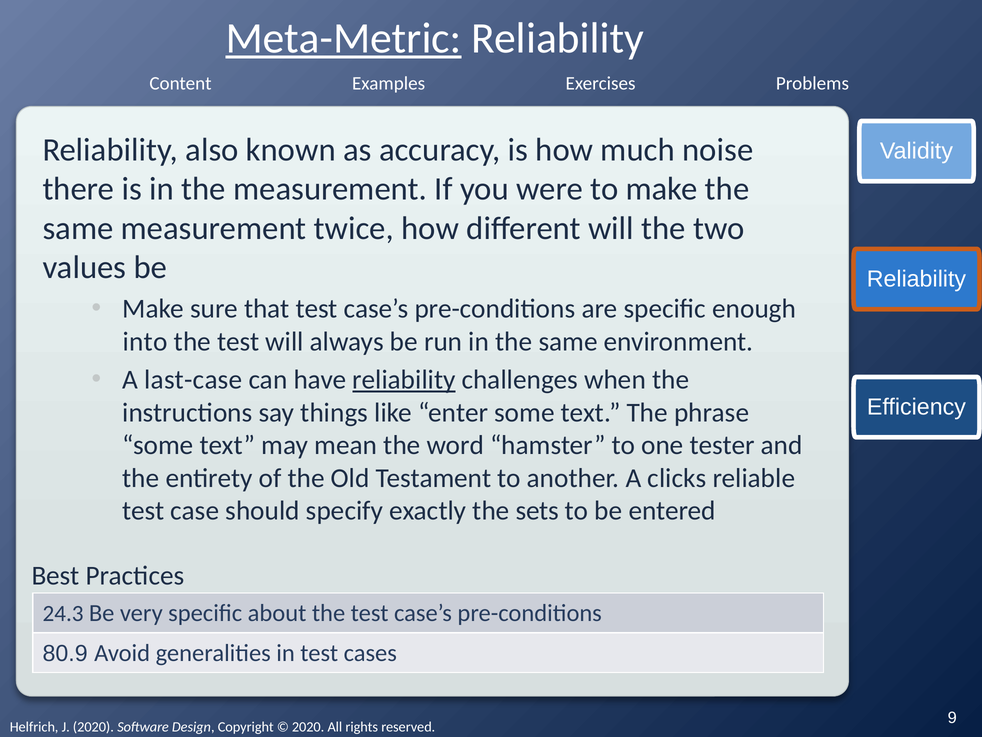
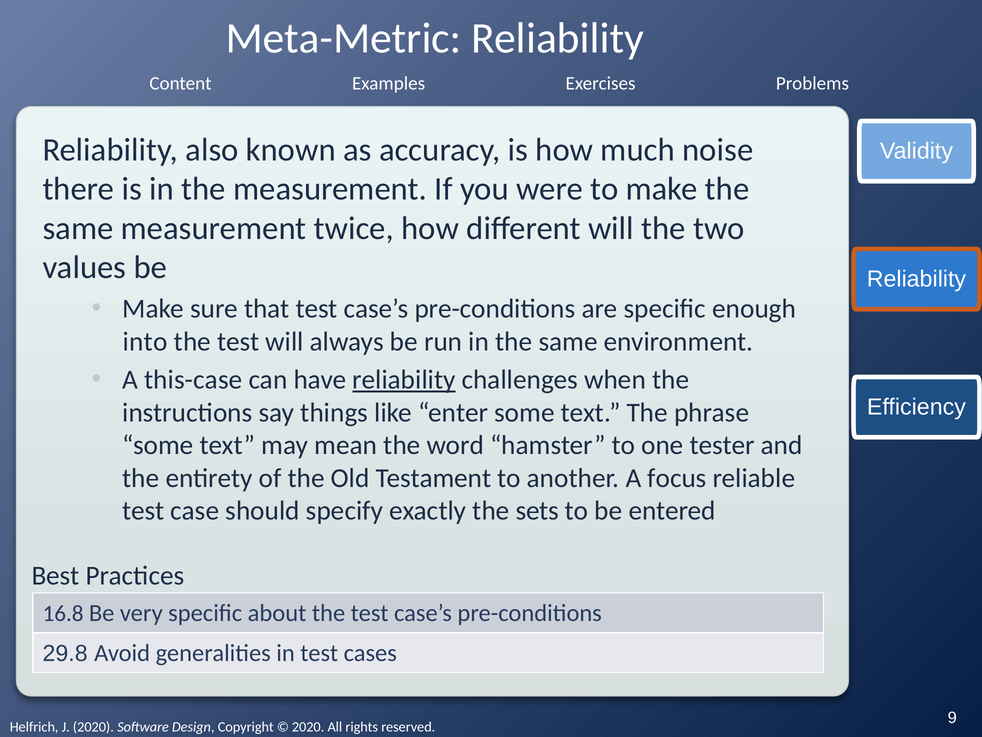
Meta-Metric underline: present -> none
last-case: last-case -> this-case
clicks: clicks -> focus
24.3: 24.3 -> 16.8
80.9: 80.9 -> 29.8
